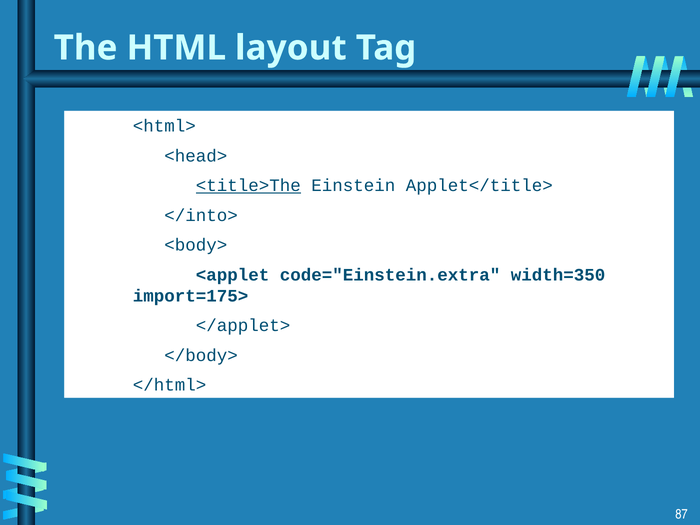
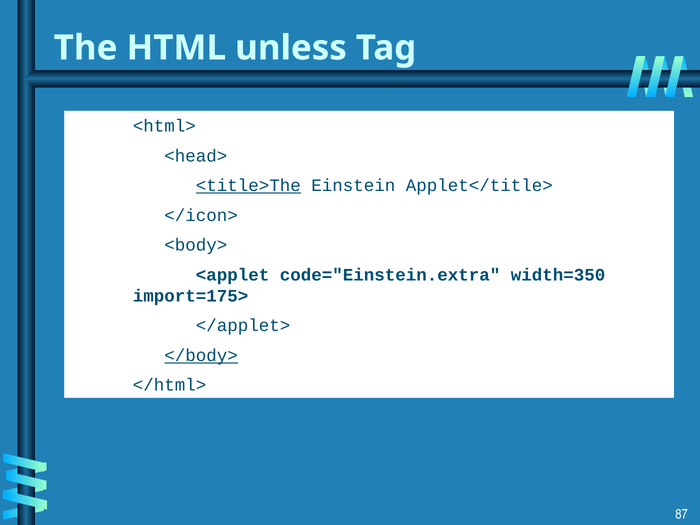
layout: layout -> unless
</into>: </into> -> </icon>
</body> underline: none -> present
